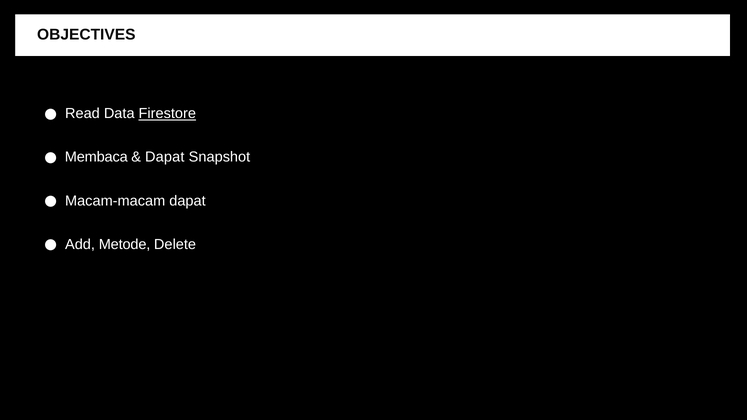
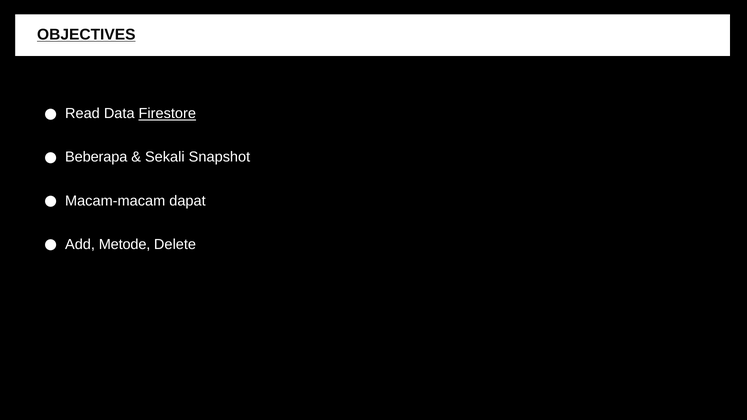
OBJECTIVES underline: none -> present
Membaca: Membaca -> Beberapa
Dapat at (165, 157): Dapat -> Sekali
